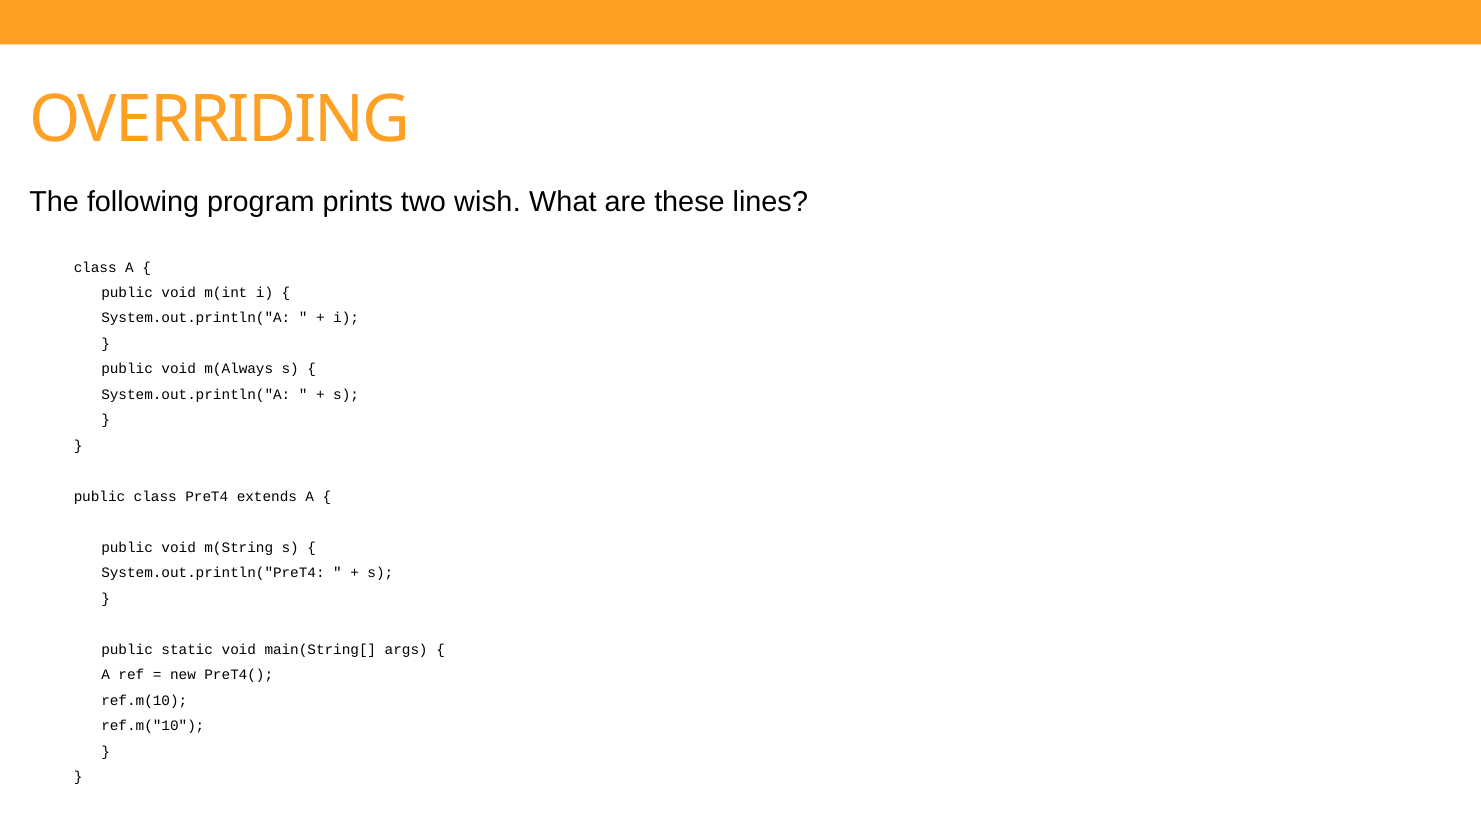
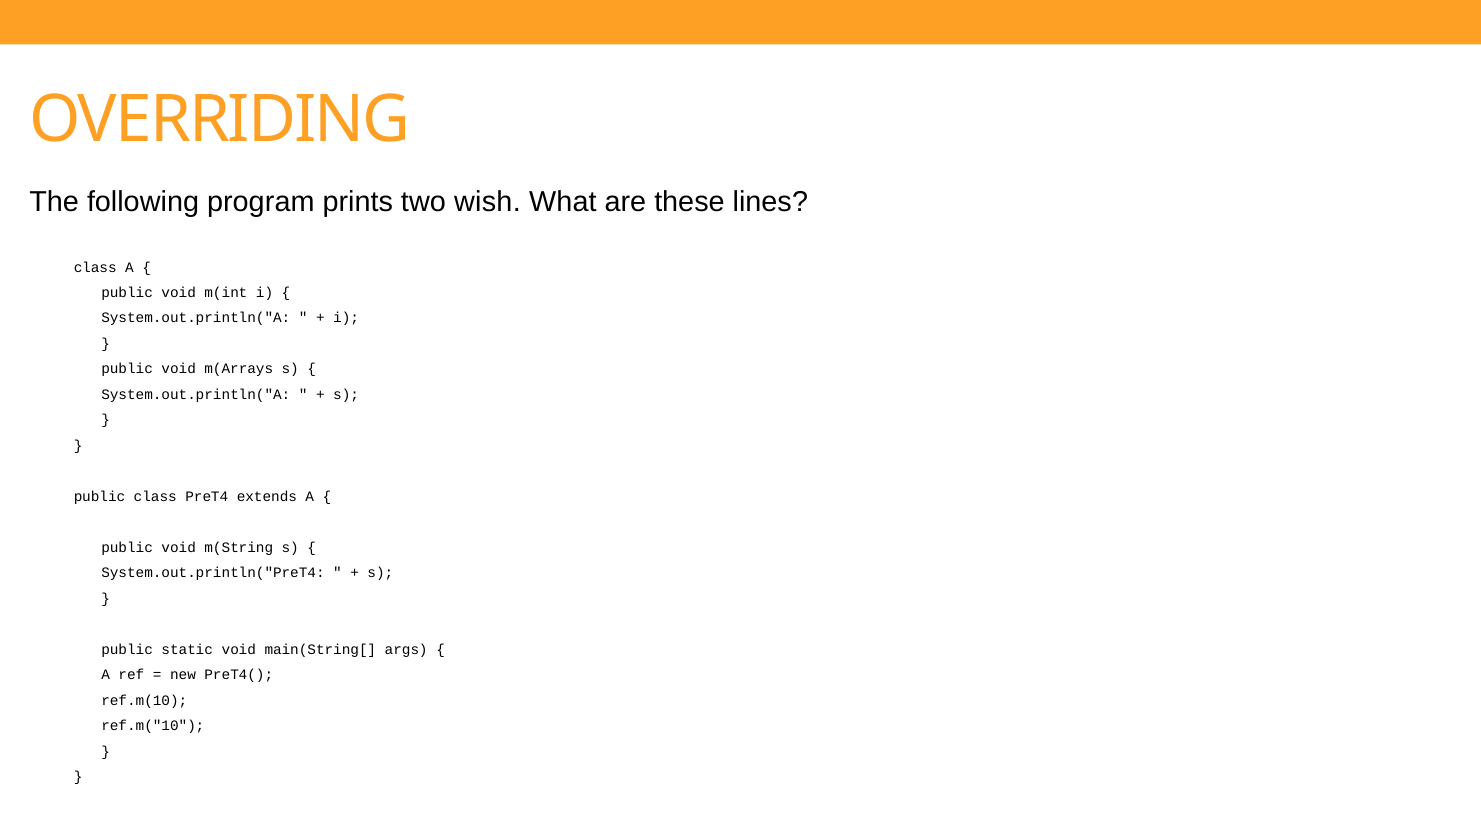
m(Always: m(Always -> m(Arrays
